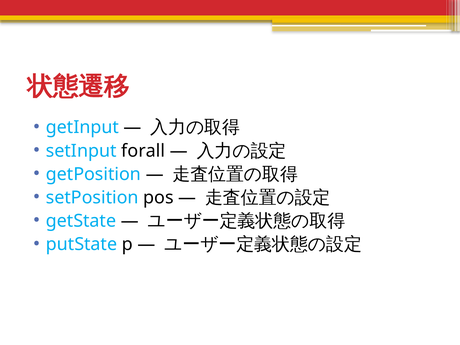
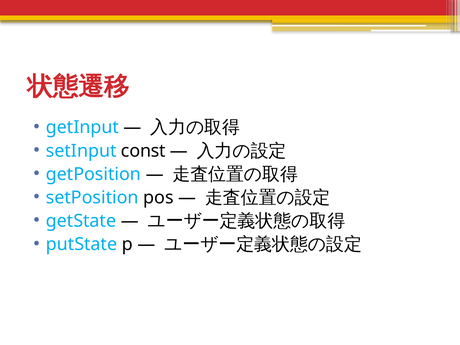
forall: forall -> const
